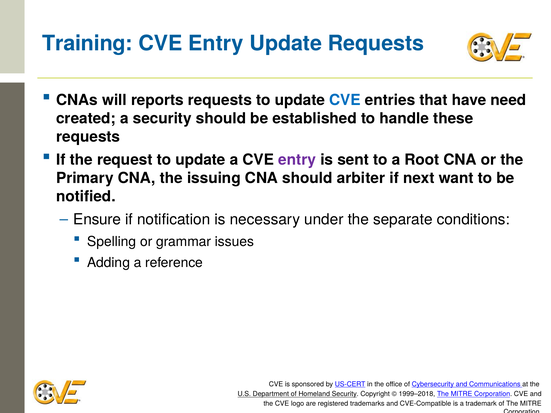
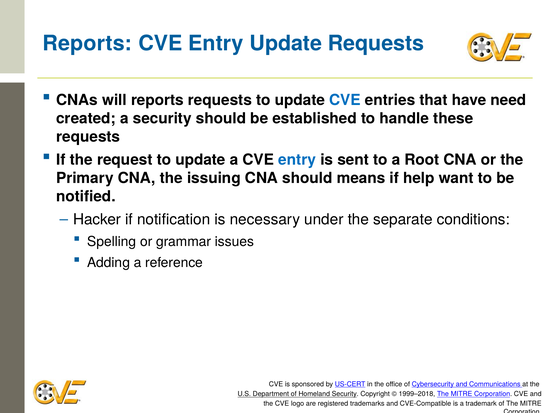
Training at (87, 44): Training -> Reports
entry at (297, 160) colour: purple -> blue
arbiter: arbiter -> means
next: next -> help
Ensure: Ensure -> Hacker
